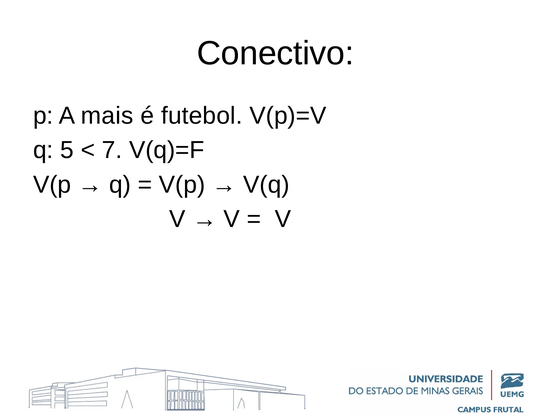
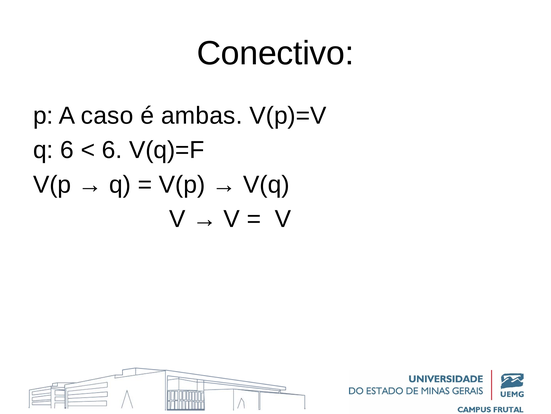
mais: mais -> caso
futebol: futebol -> ambas
q 5: 5 -> 6
7 at (112, 150): 7 -> 6
